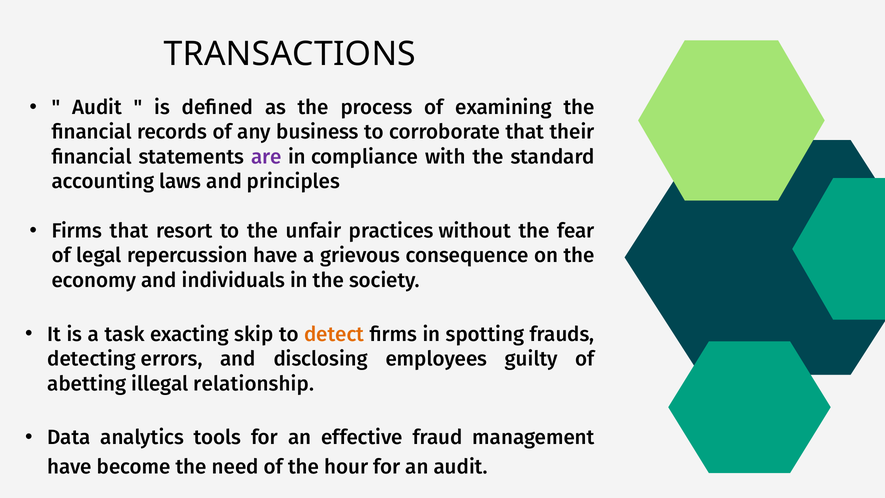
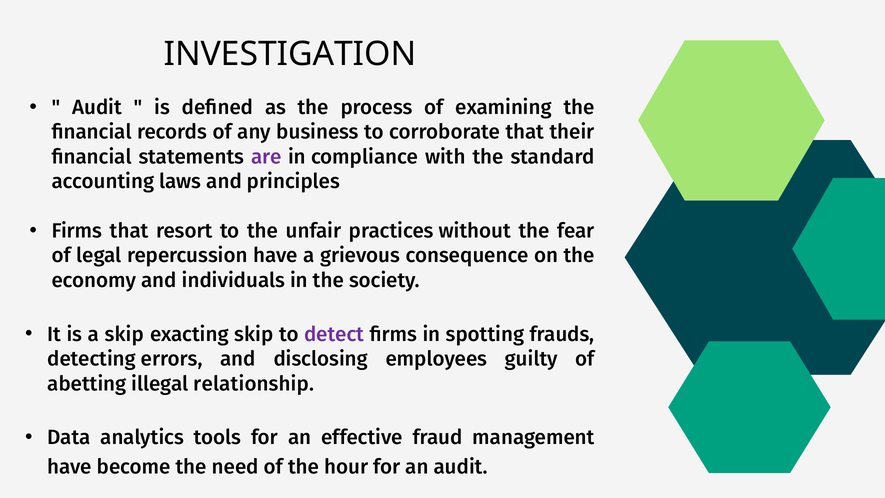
TRANSACTIONS: TRANSACTIONS -> INVESTIGATION
a task: task -> skip
detect colour: orange -> purple
